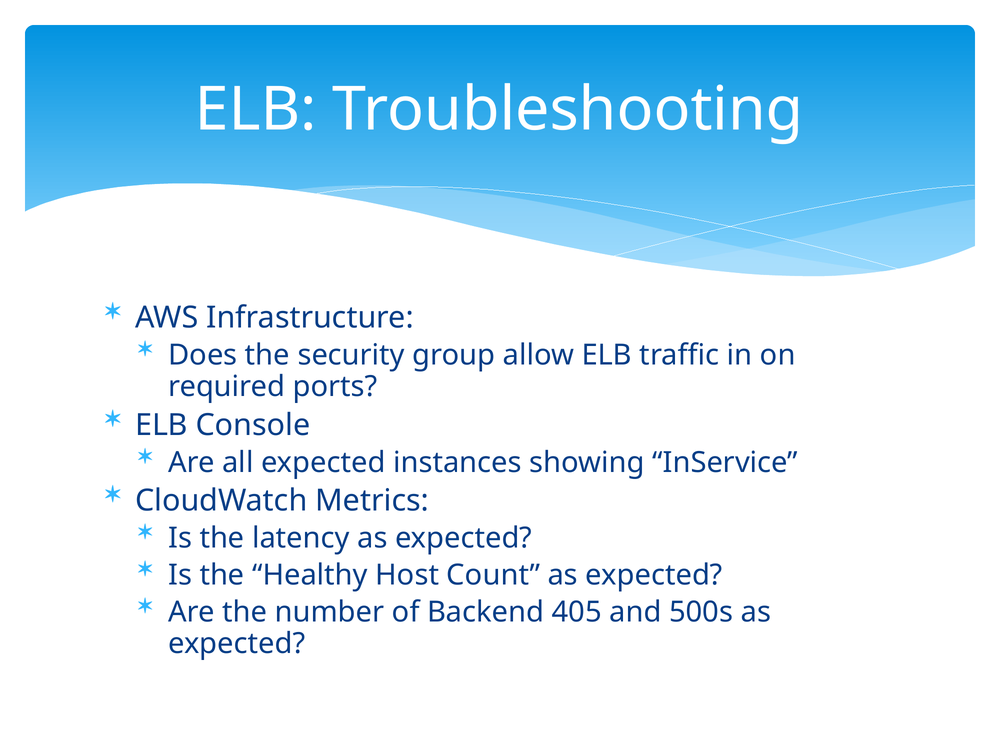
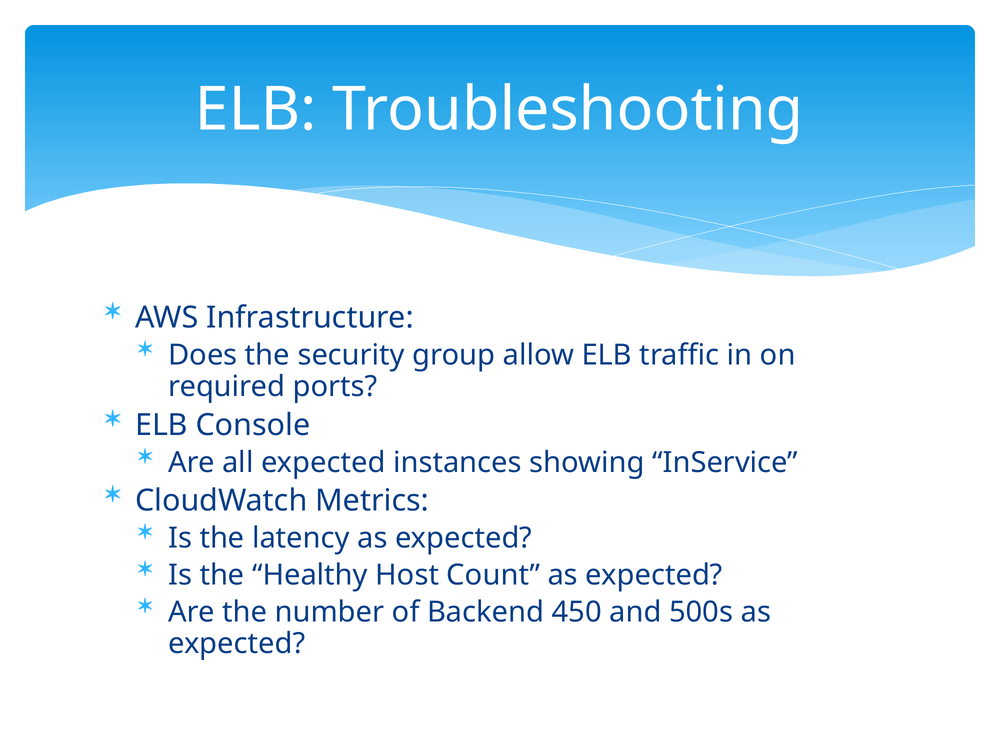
405: 405 -> 450
